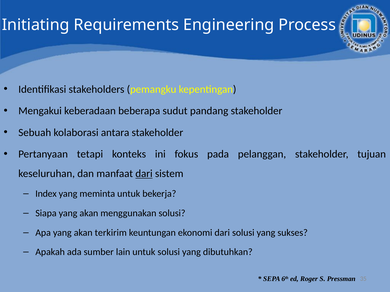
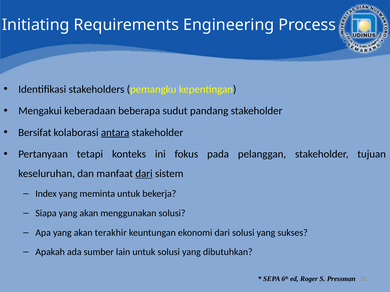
Sebuah: Sebuah -> Bersifat
antara underline: none -> present
terkirim: terkirim -> terakhir
